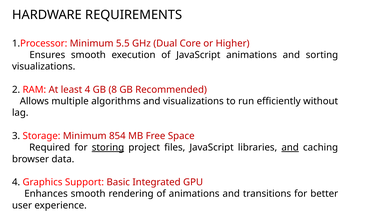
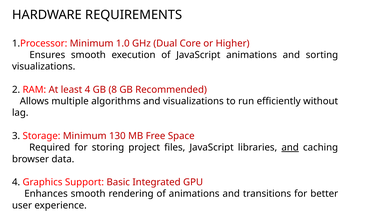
5.5: 5.5 -> 1.0
854: 854 -> 130
storing underline: present -> none
